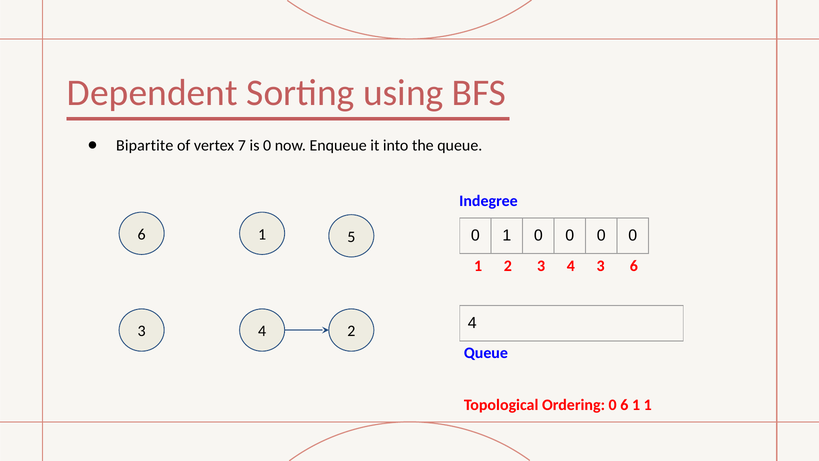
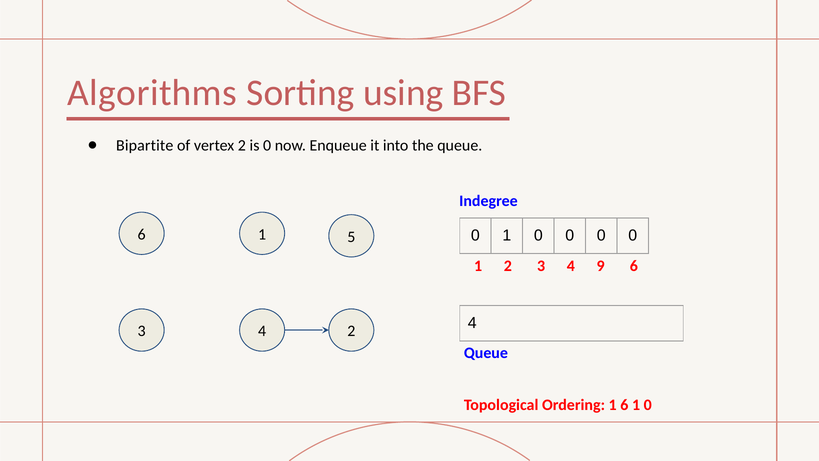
Dependent: Dependent -> Algorithms
vertex 7: 7 -> 2
4 3: 3 -> 9
Ordering 0: 0 -> 1
6 1 1: 1 -> 0
